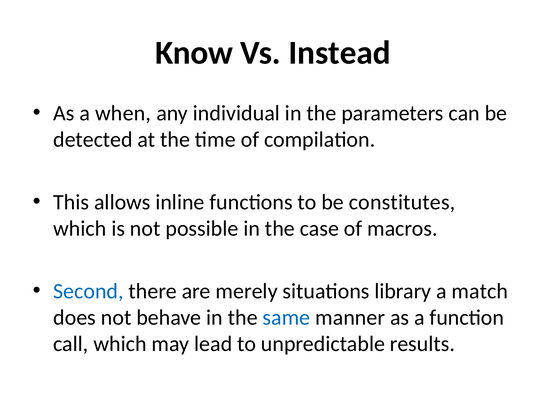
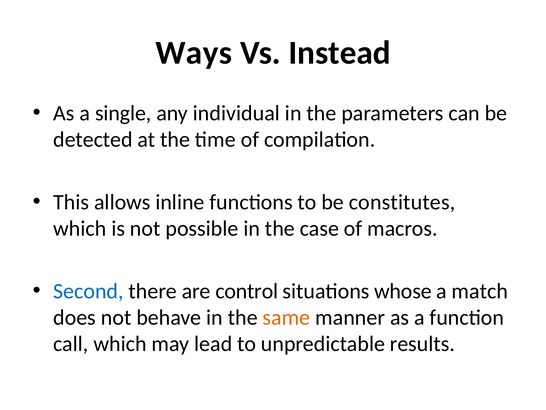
Know: Know -> Ways
when: when -> single
merely: merely -> control
library: library -> whose
same colour: blue -> orange
